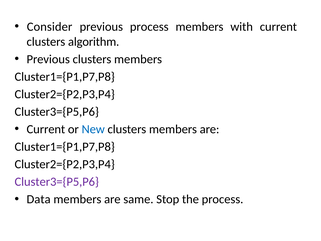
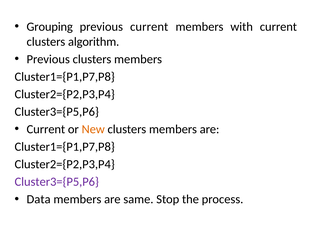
Consider: Consider -> Grouping
previous process: process -> current
New colour: blue -> orange
